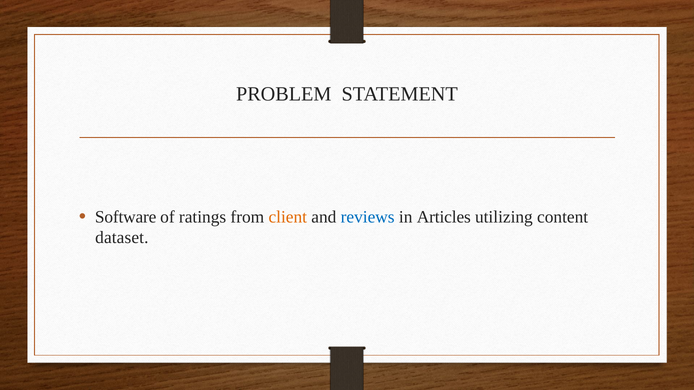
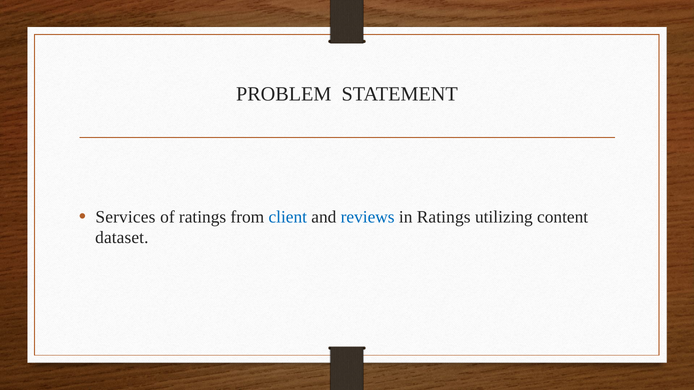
Software: Software -> Services
client colour: orange -> blue
in Articles: Articles -> Ratings
